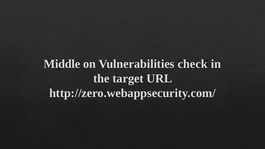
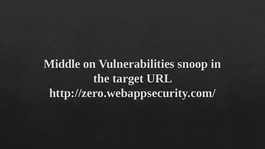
check: check -> snoop
